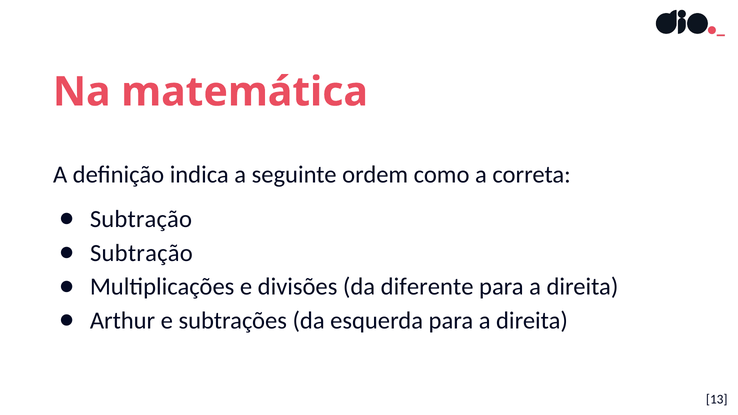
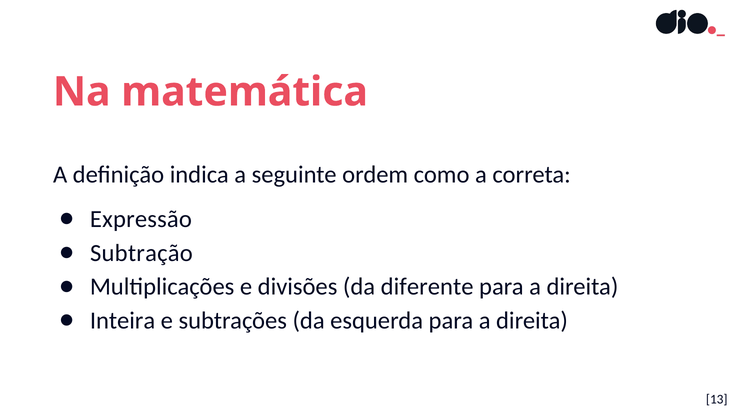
Subtração at (141, 219): Subtração -> Expressão
Arthur: Arthur -> Inteira
